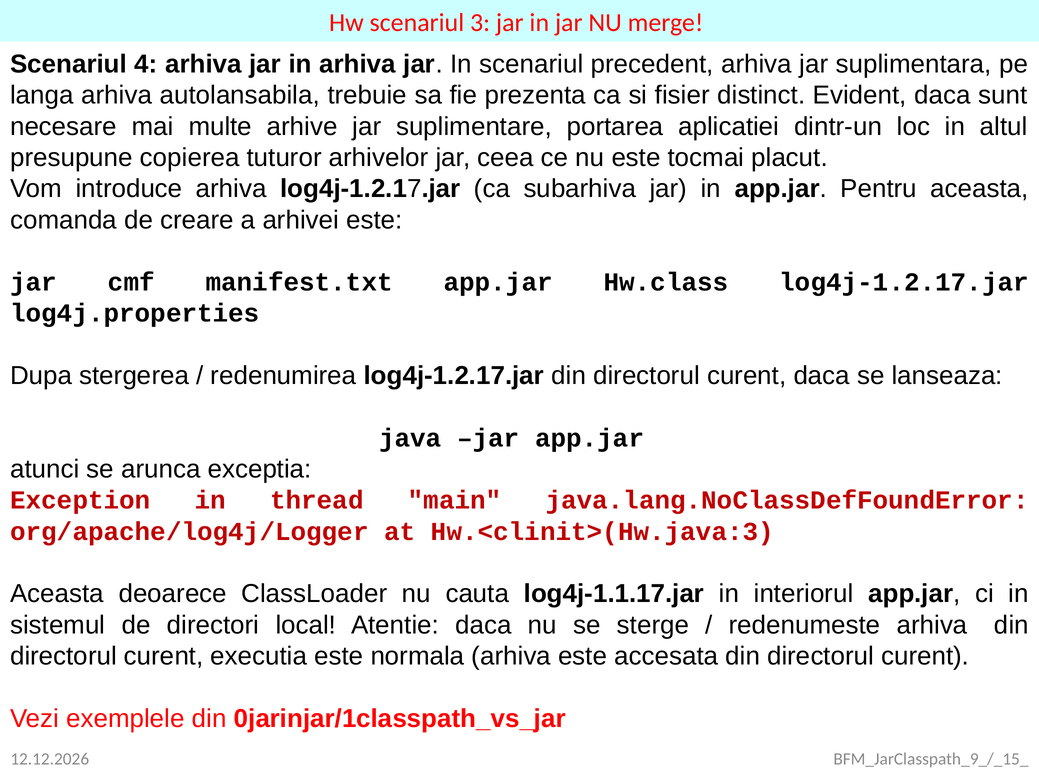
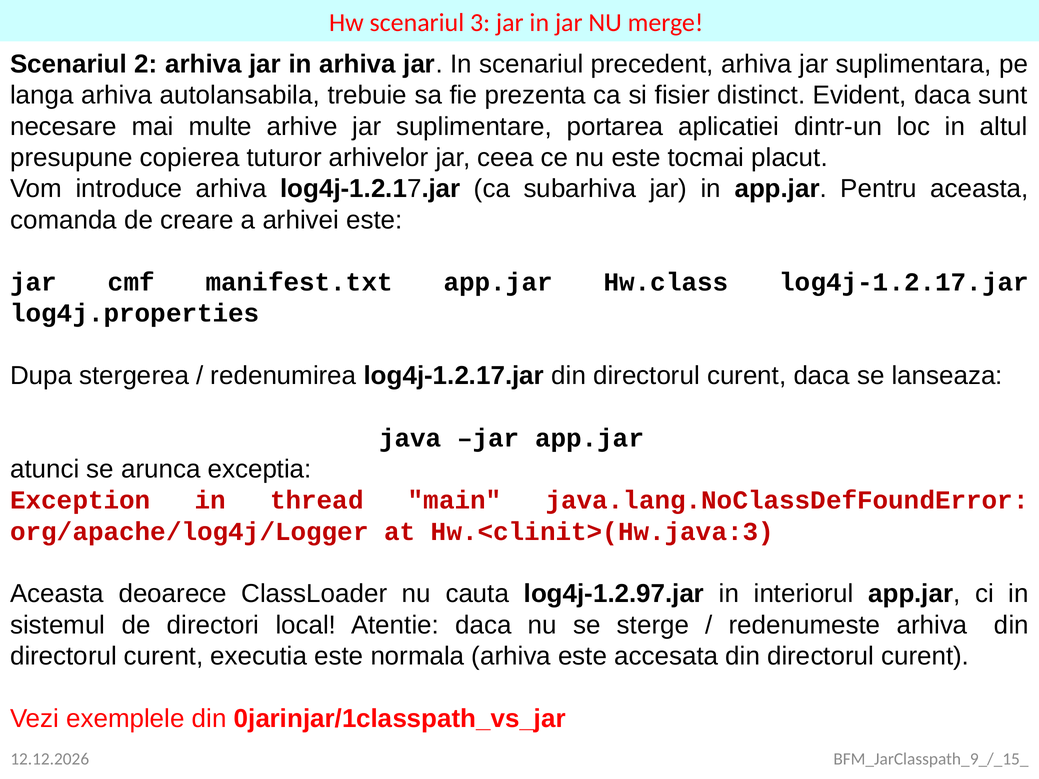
4: 4 -> 2
log4j-1.1.17.jar: log4j-1.1.17.jar -> log4j-1.2.97.jar
